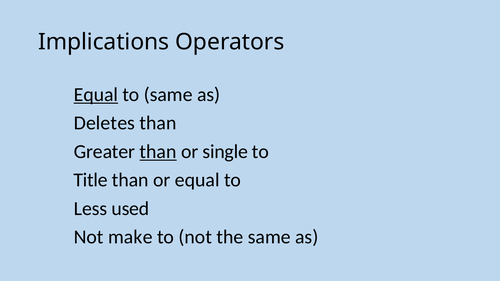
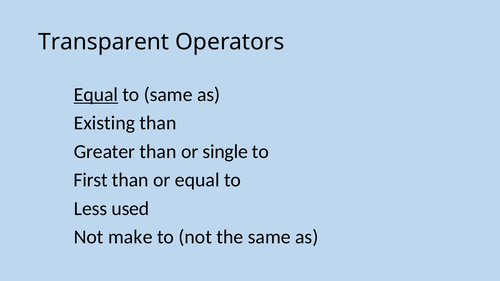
Implications: Implications -> Transparent
Deletes: Deletes -> Existing
than at (158, 152) underline: present -> none
Title: Title -> First
